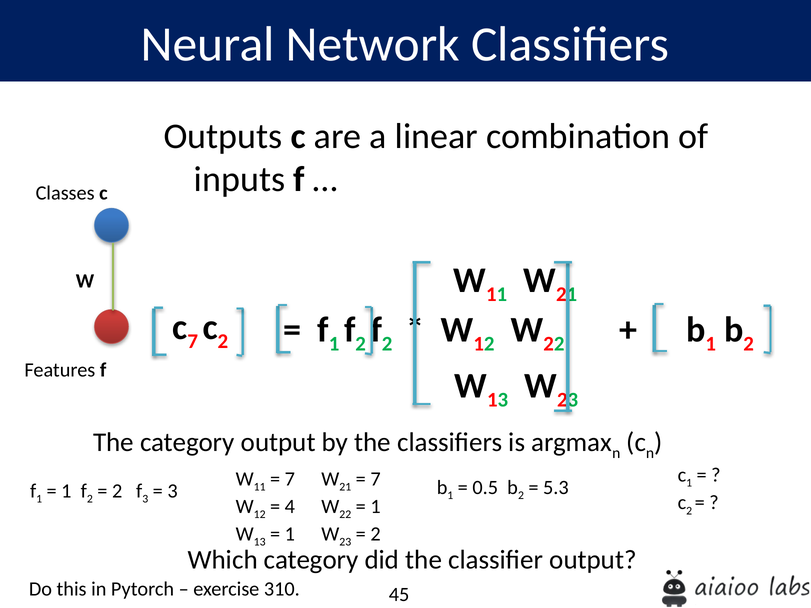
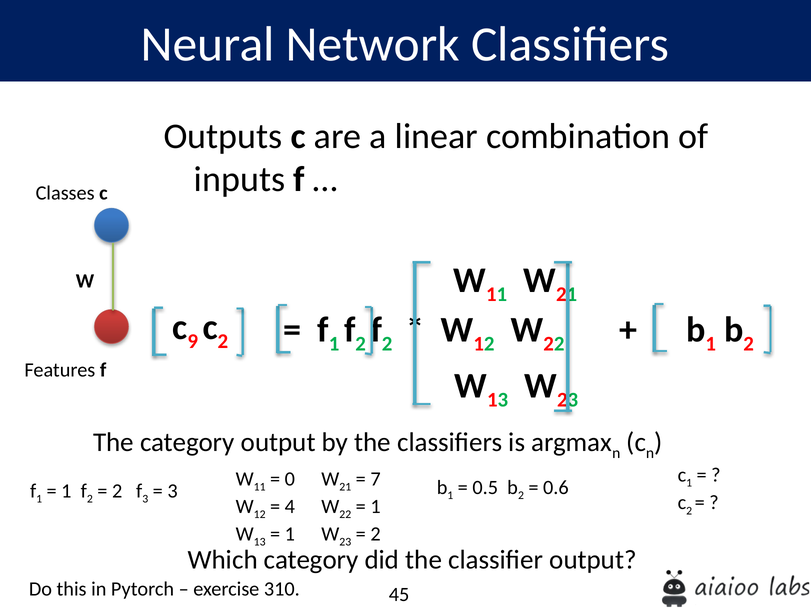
c 7: 7 -> 9
7 at (290, 479): 7 -> 0
5.3: 5.3 -> 0.6
